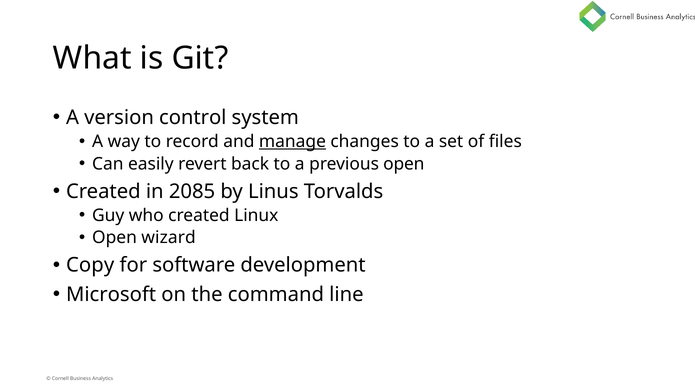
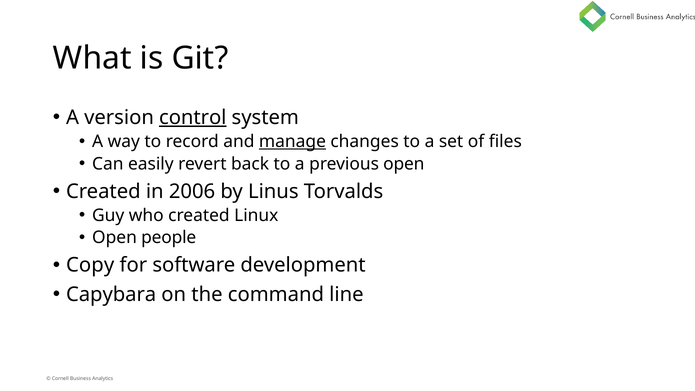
control underline: none -> present
2085: 2085 -> 2006
wizard: wizard -> people
Microsoft: Microsoft -> Capybara
